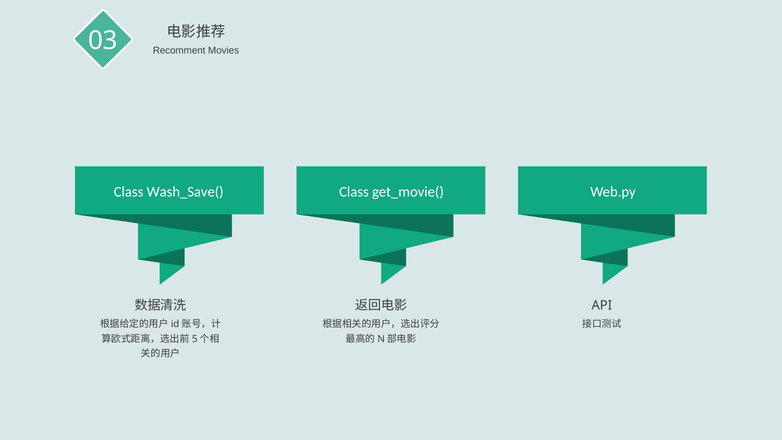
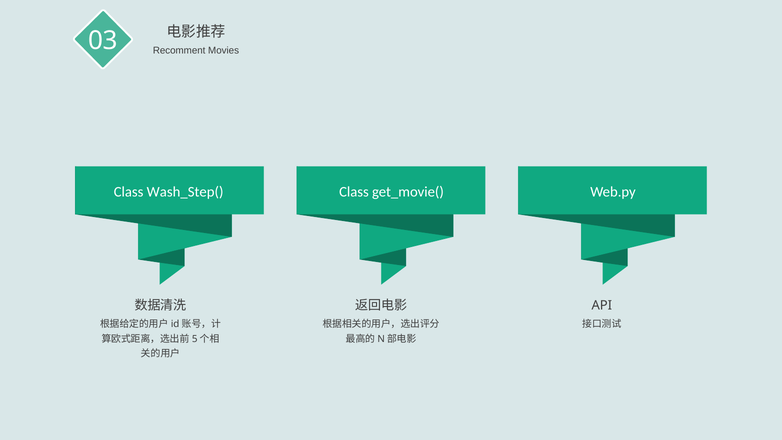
Wash_Save(: Wash_Save( -> Wash_Step(
